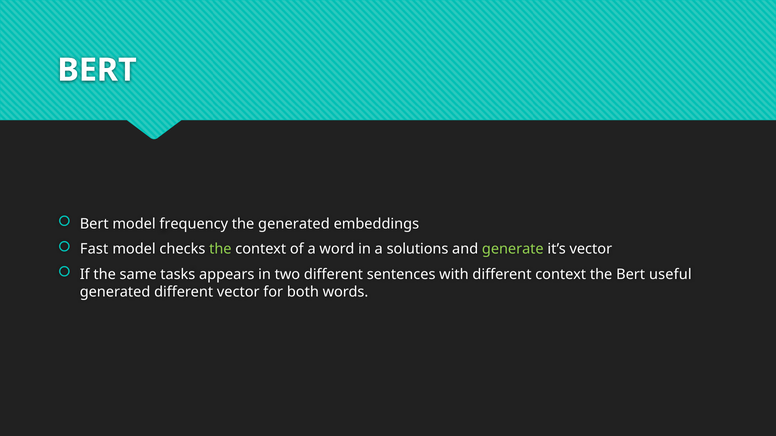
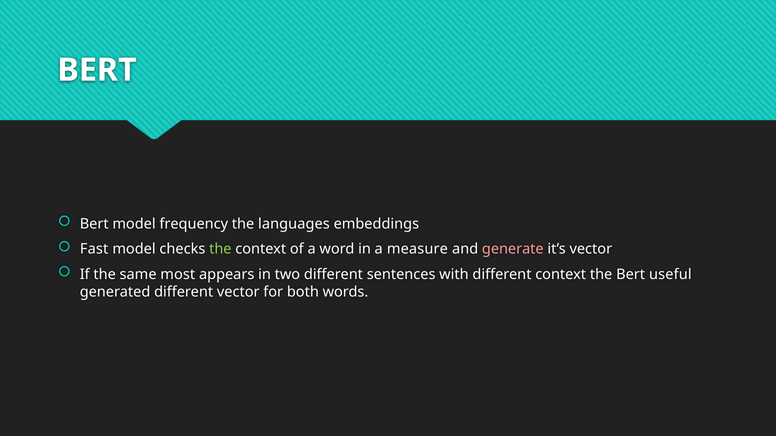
the generated: generated -> languages
solutions: solutions -> measure
generate colour: light green -> pink
tasks: tasks -> most
